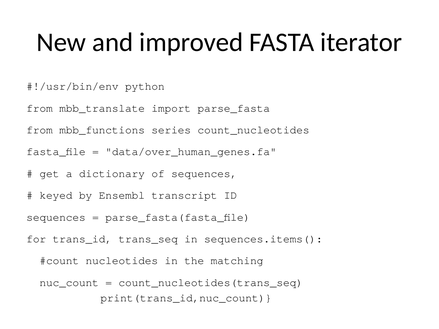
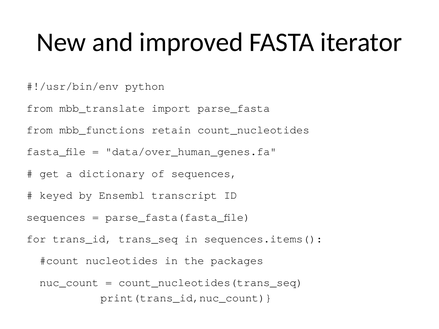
series: series -> retain
matching: matching -> packages
